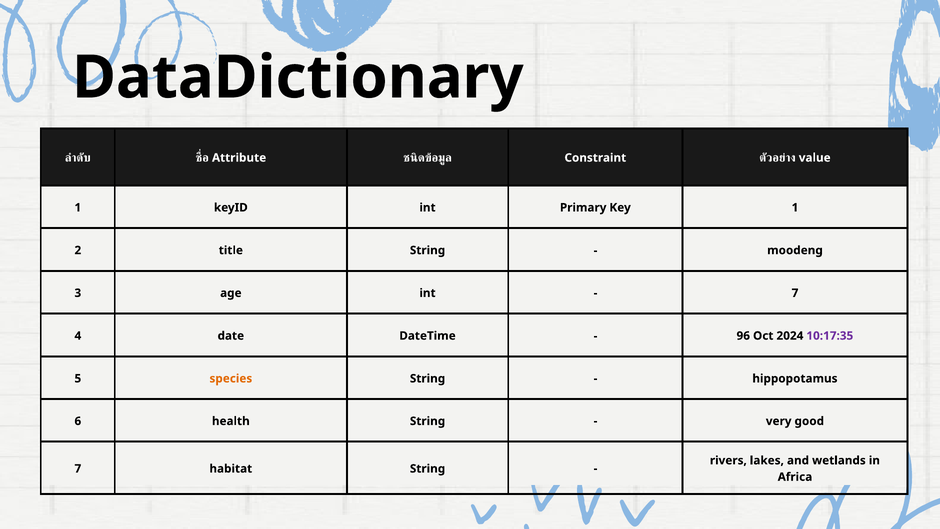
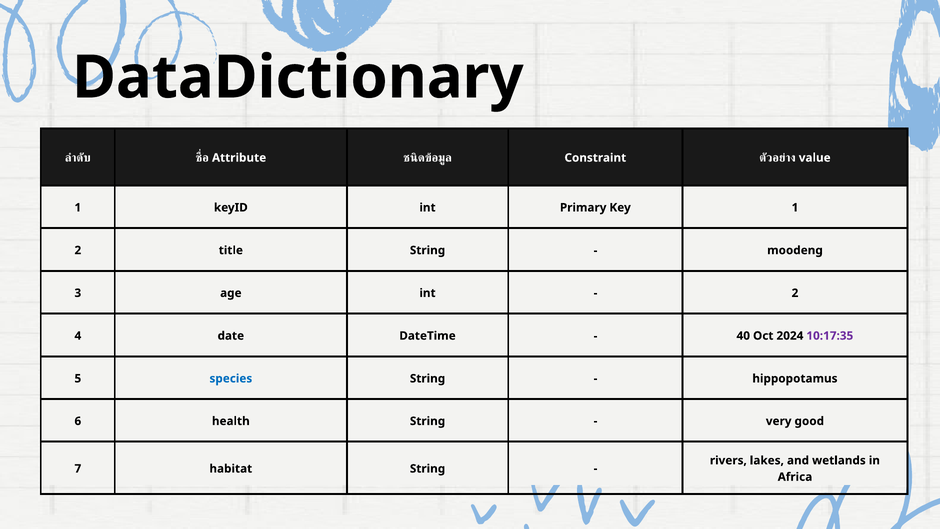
7 at (795, 293): 7 -> 2
96: 96 -> 40
species colour: orange -> blue
